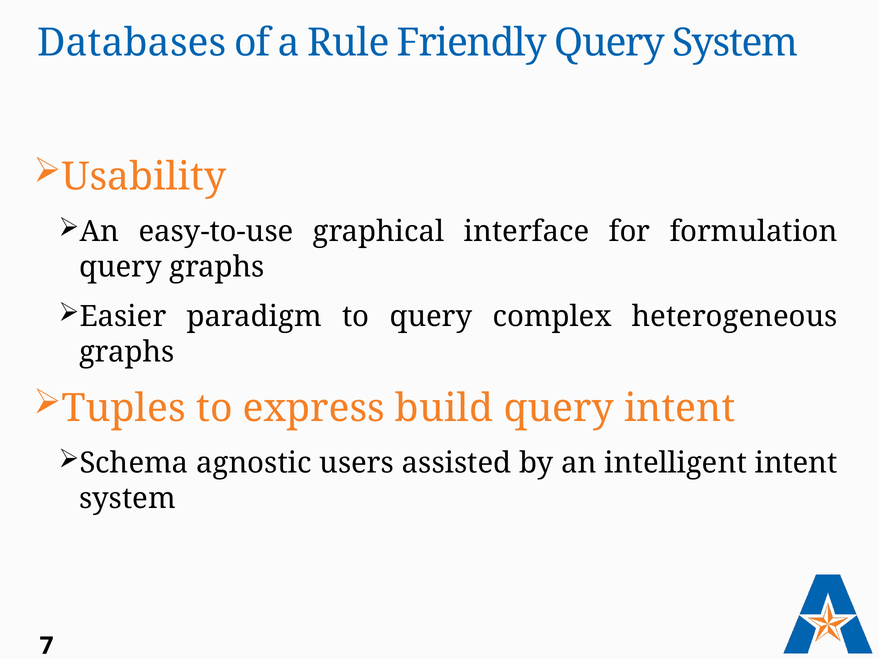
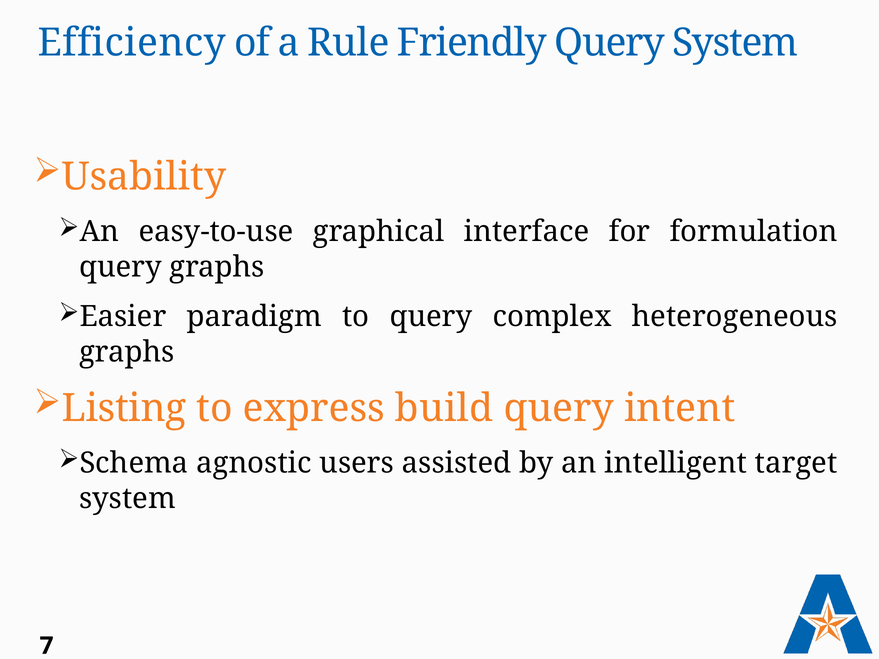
Databases: Databases -> Efficiency
Tuples: Tuples -> Listing
intelligent intent: intent -> target
